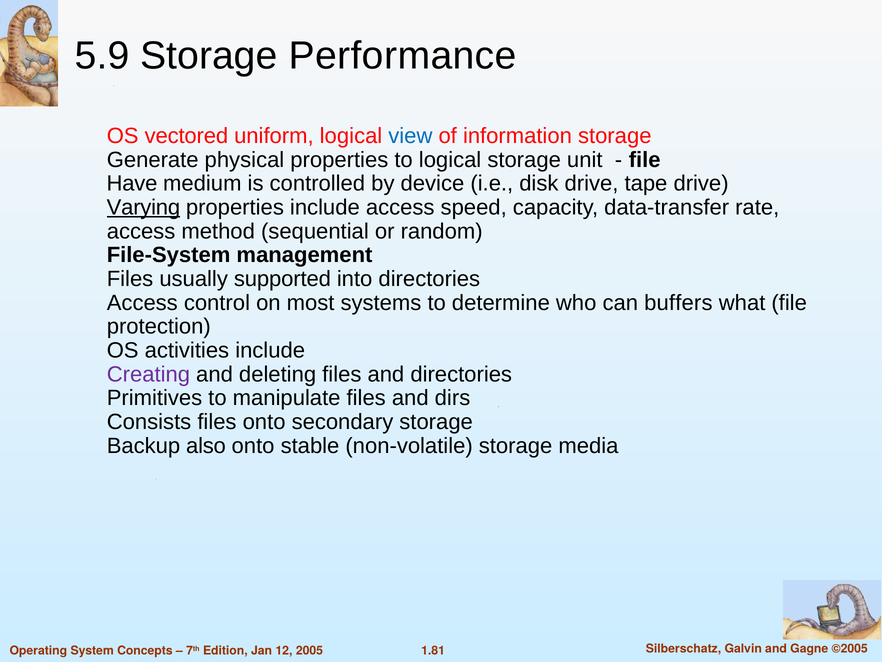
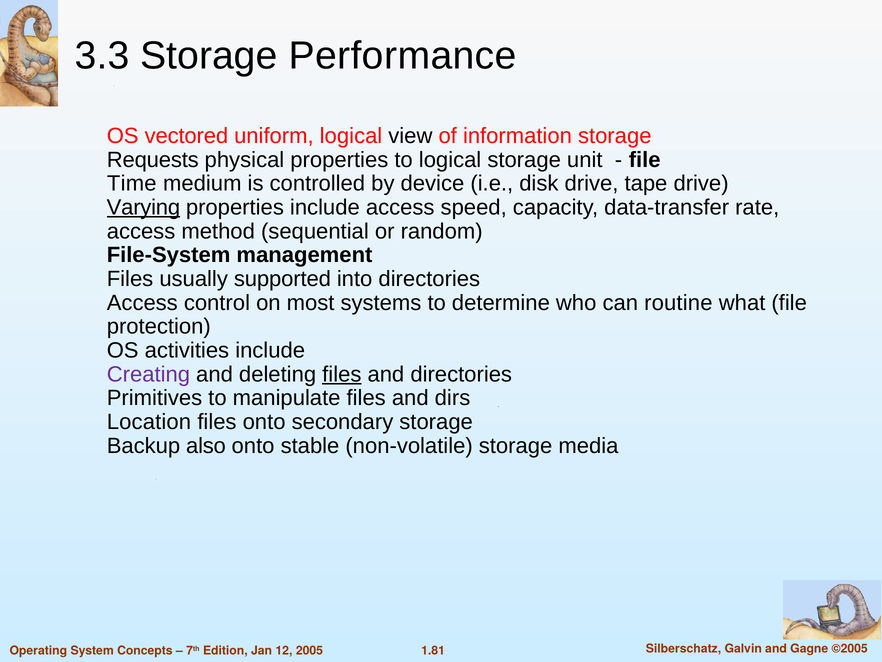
5.9: 5.9 -> 3.3
view colour: blue -> black
Generate: Generate -> Requests
Have: Have -> Time
buffers: buffers -> routine
files at (342, 374) underline: none -> present
Consists: Consists -> Location
